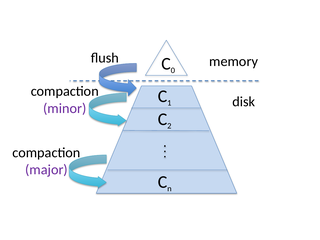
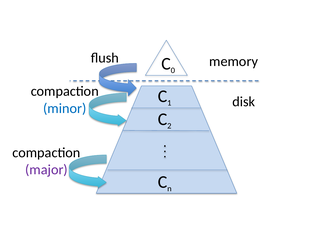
minor colour: purple -> blue
